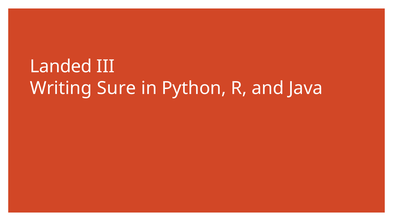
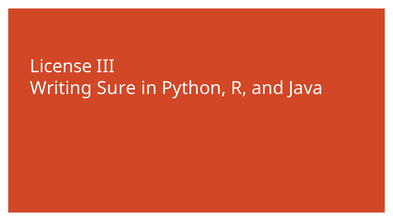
Landed: Landed -> License
